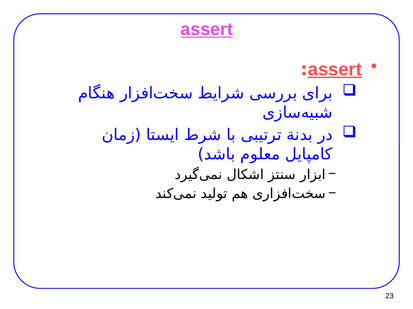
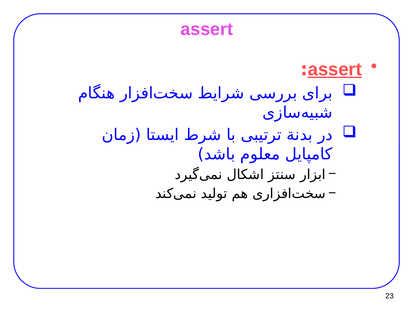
assert at (207, 29) underline: present -> none
